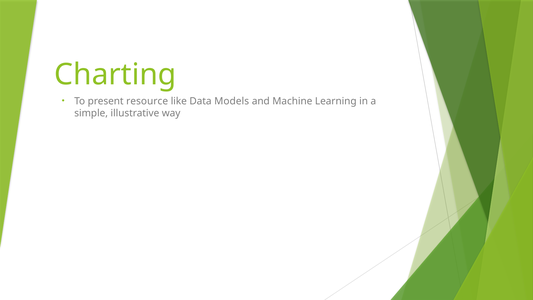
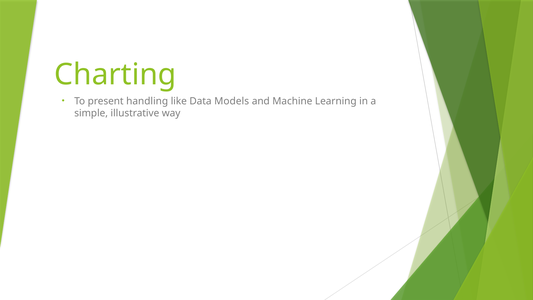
resource: resource -> handling
